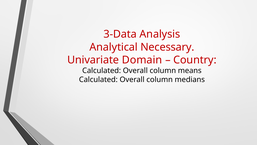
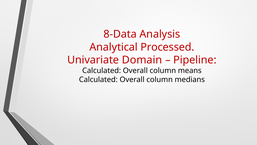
3-Data: 3-Data -> 8-Data
Necessary: Necessary -> Processed
Country: Country -> Pipeline
